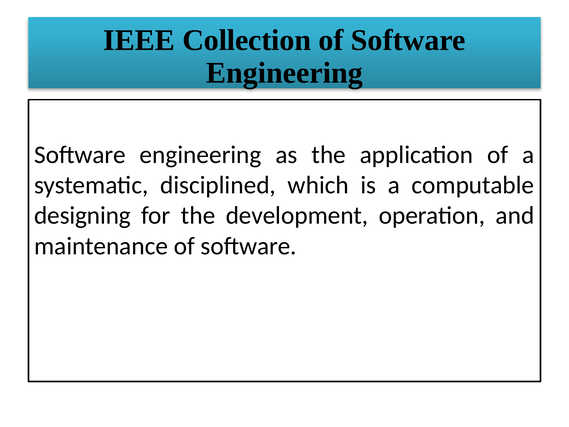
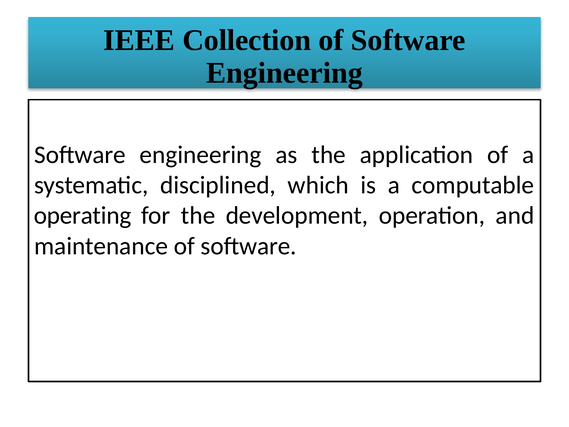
designing: designing -> operating
